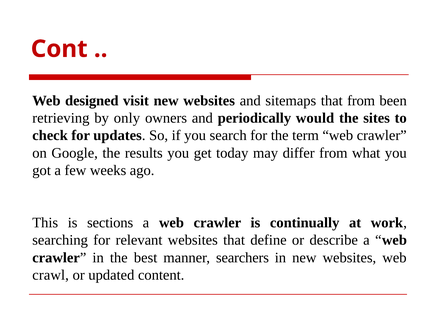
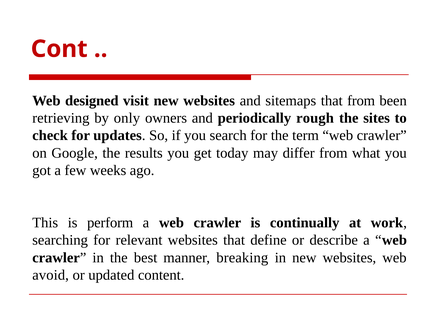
would: would -> rough
sections: sections -> perform
searchers: searchers -> breaking
crawl: crawl -> avoid
